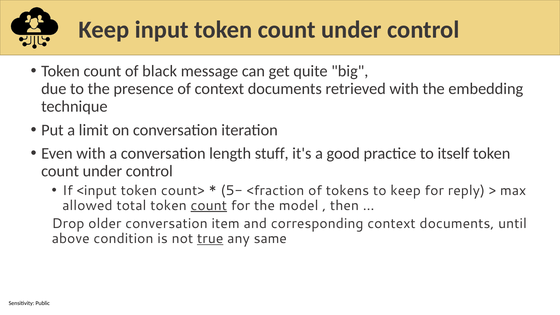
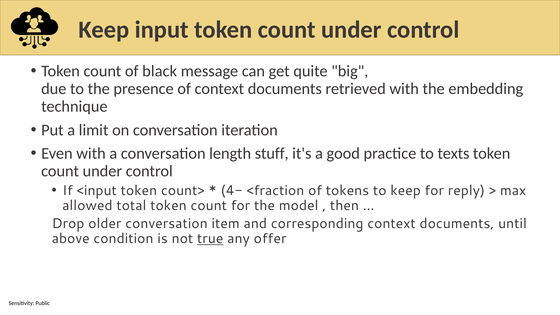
itself: itself -> texts
5-: 5- -> 4-
count at (209, 205) underline: present -> none
same: same -> offer
